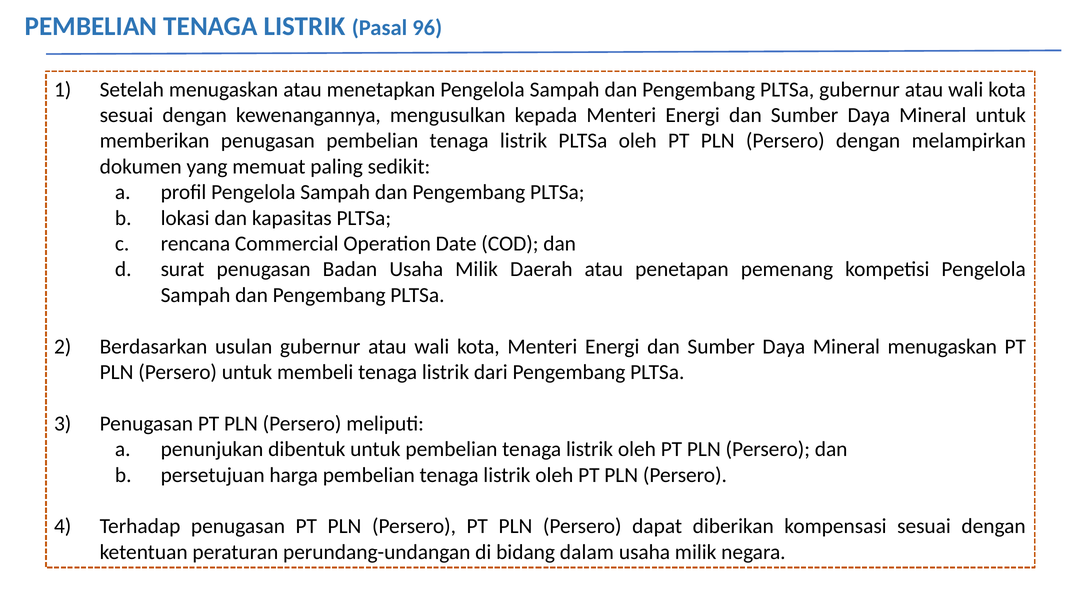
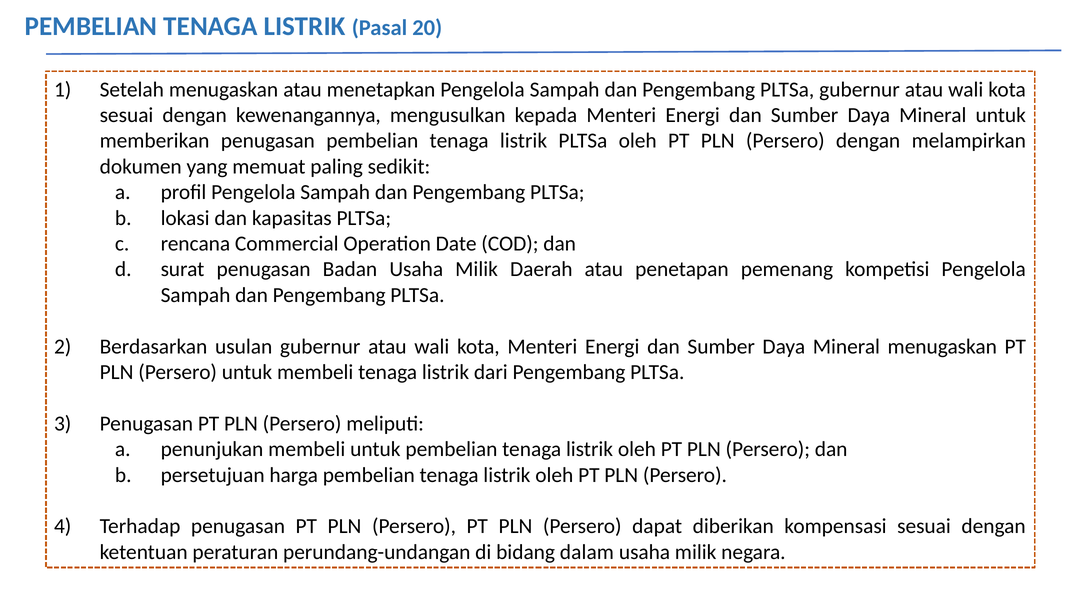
96: 96 -> 20
penunjukan dibentuk: dibentuk -> membeli
